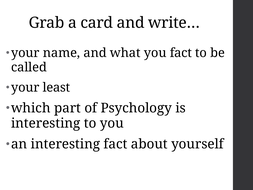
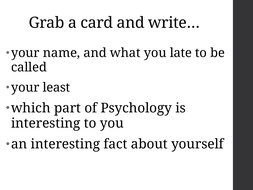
you fact: fact -> late
